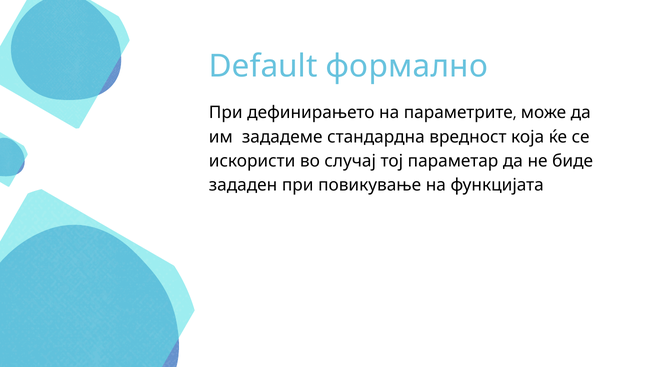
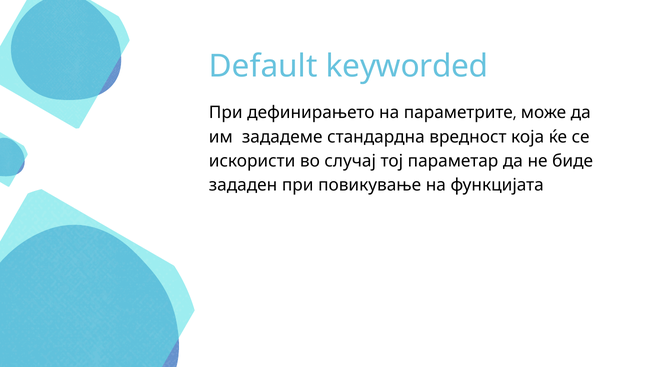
формално: формално -> keyworded
